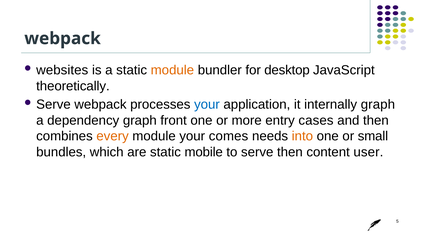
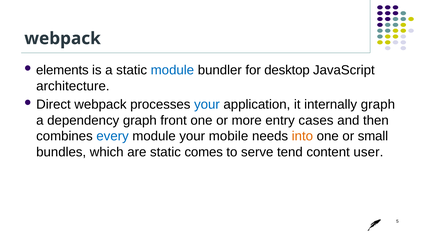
websites: websites -> elements
module at (172, 70) colour: orange -> blue
theoretically: theoretically -> architecture
Serve at (53, 104): Serve -> Direct
every colour: orange -> blue
comes: comes -> mobile
mobile: mobile -> comes
serve then: then -> tend
